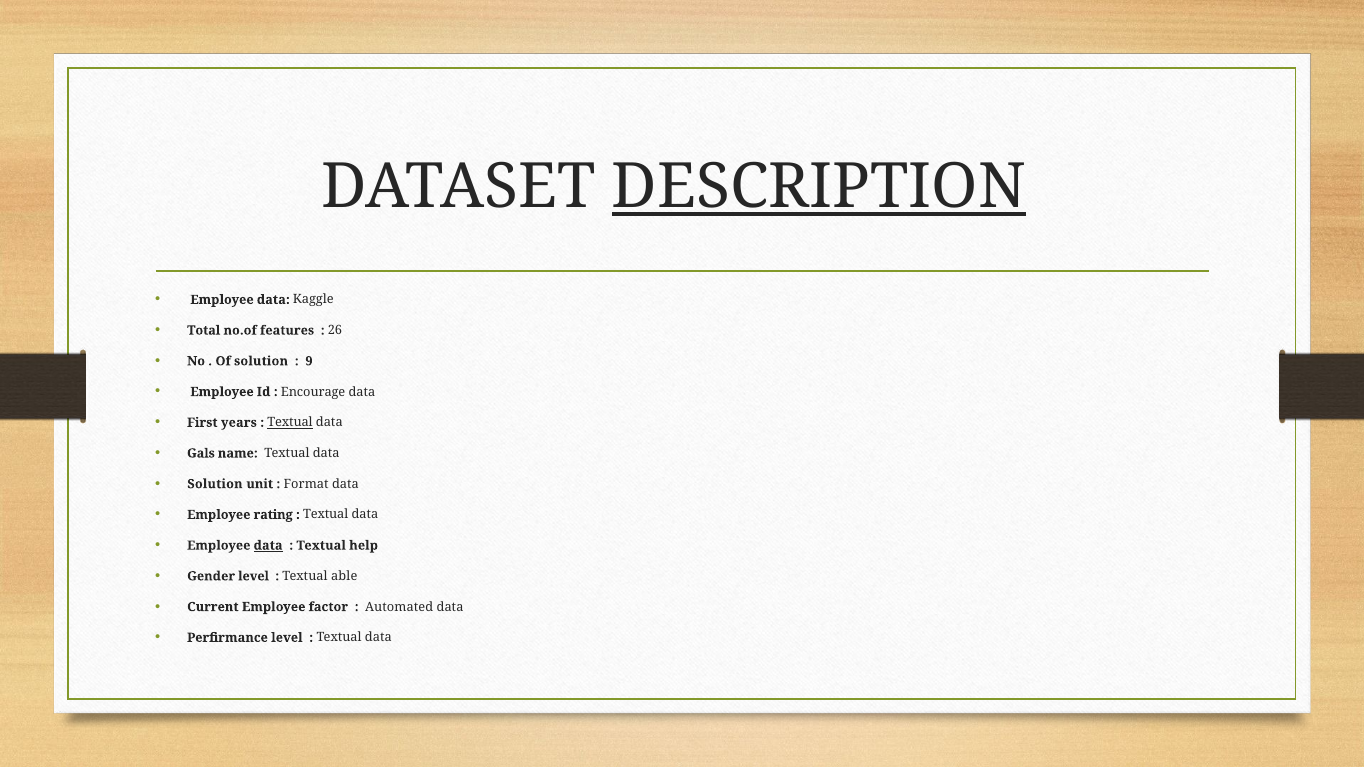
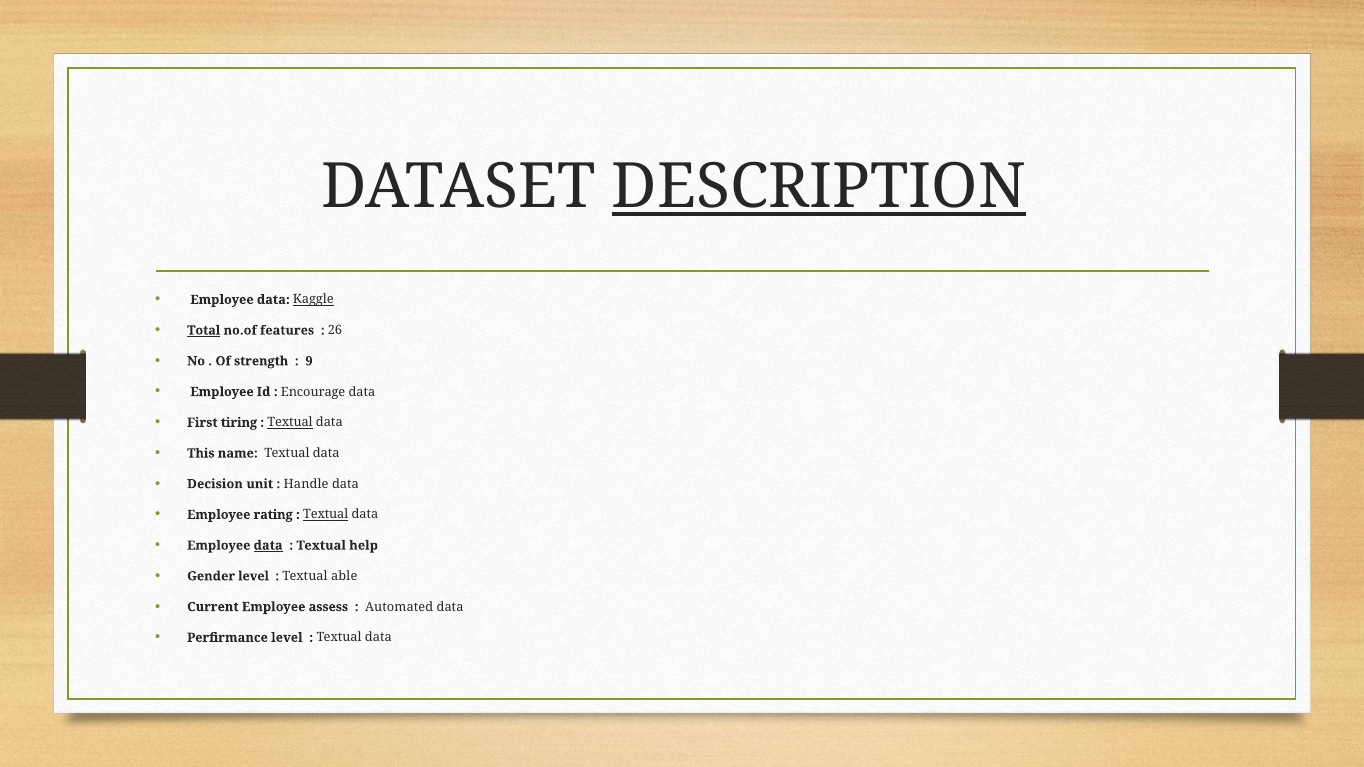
Kaggle underline: none -> present
Total underline: none -> present
Of solution: solution -> strength
years: years -> tiring
Gals: Gals -> This
Solution at (215, 484): Solution -> Decision
Format: Format -> Handle
Textual at (326, 515) underline: none -> present
factor: factor -> assess
